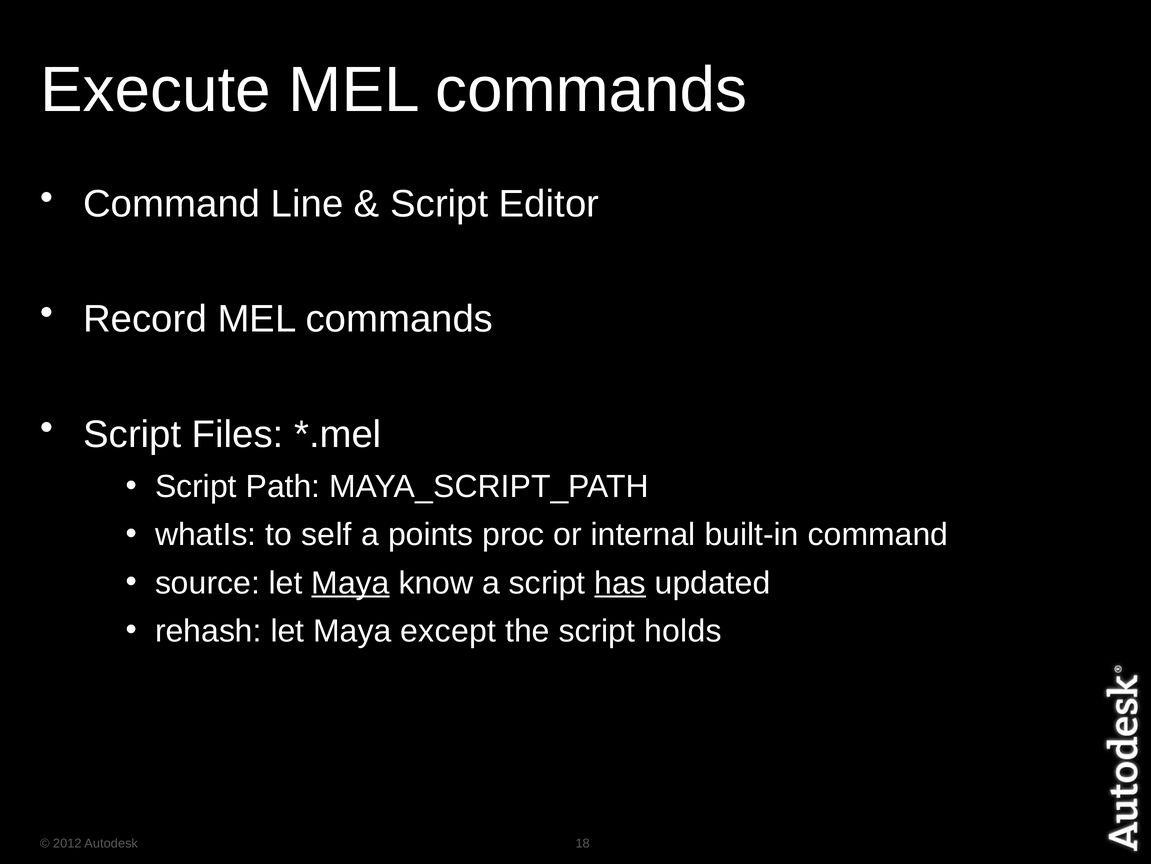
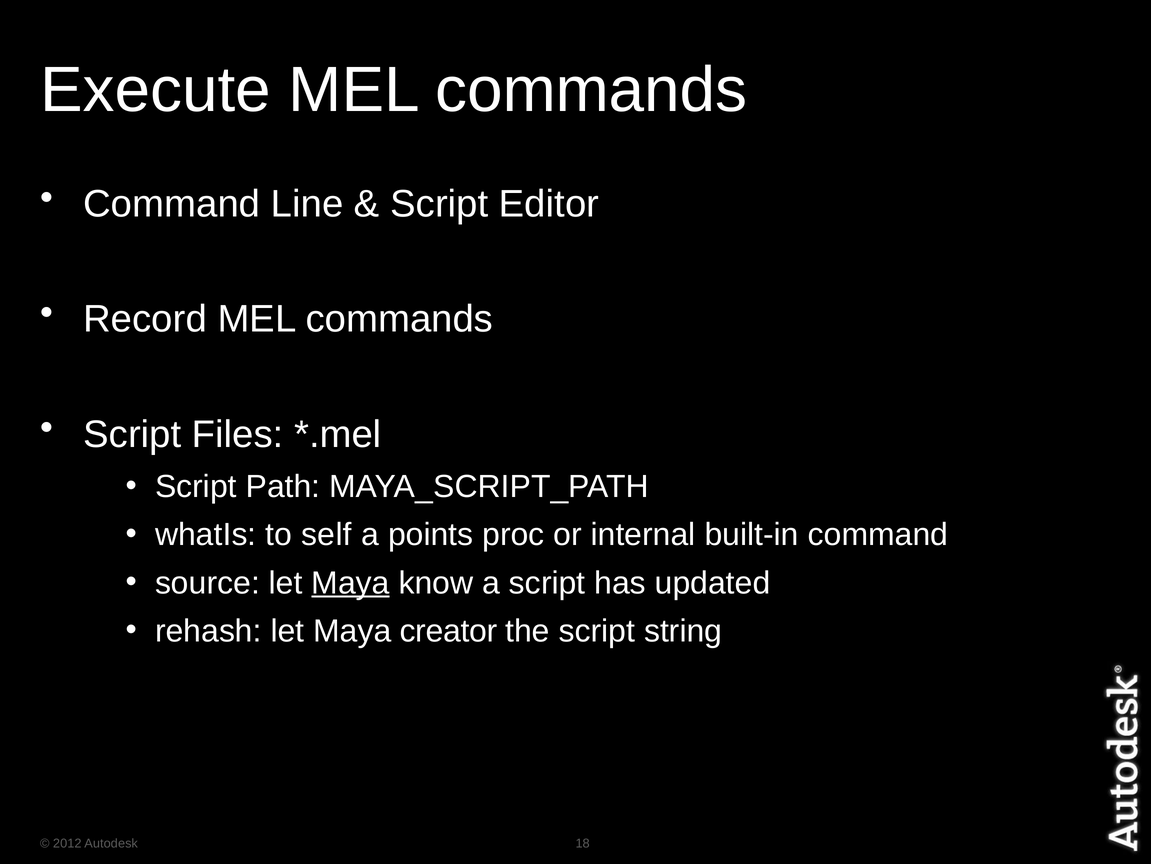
has underline: present -> none
except: except -> creator
holds: holds -> string
